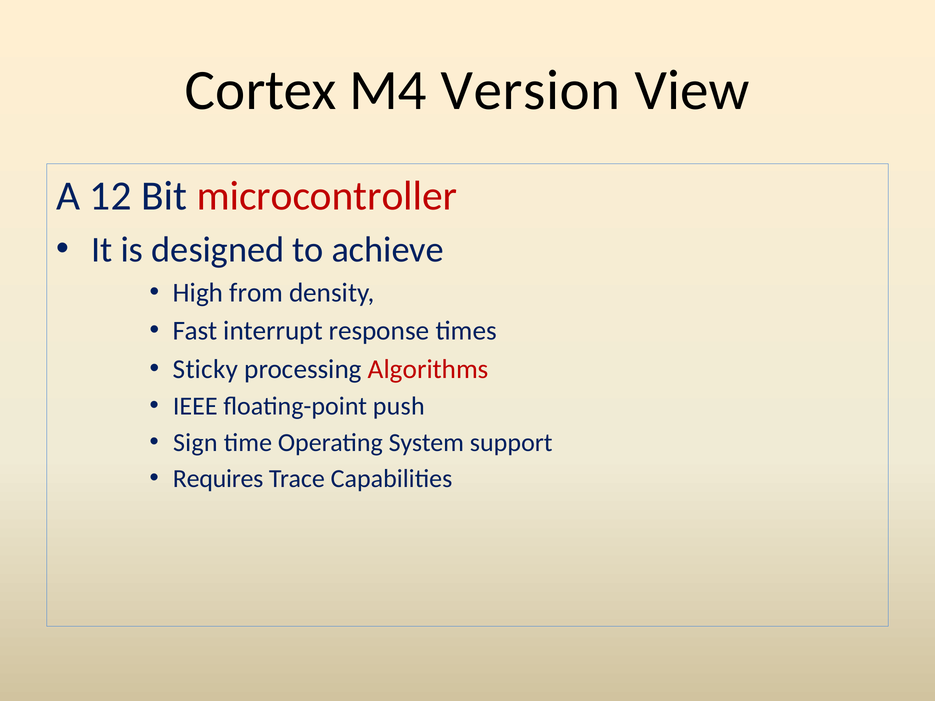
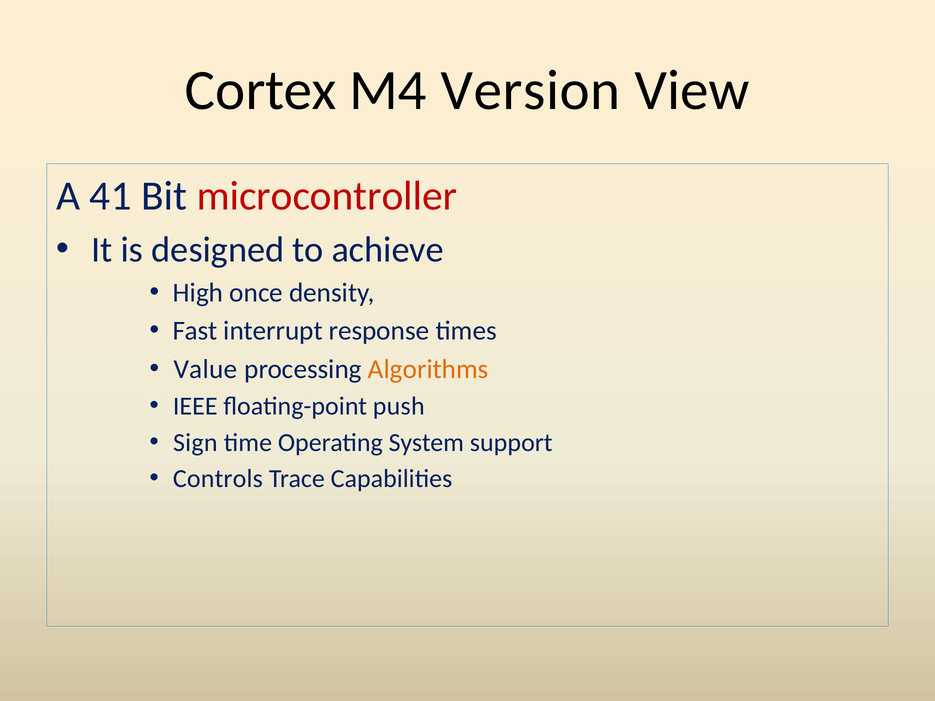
12: 12 -> 41
from: from -> once
Sticky: Sticky -> Value
Algorithms colour: red -> orange
Requires: Requires -> Controls
